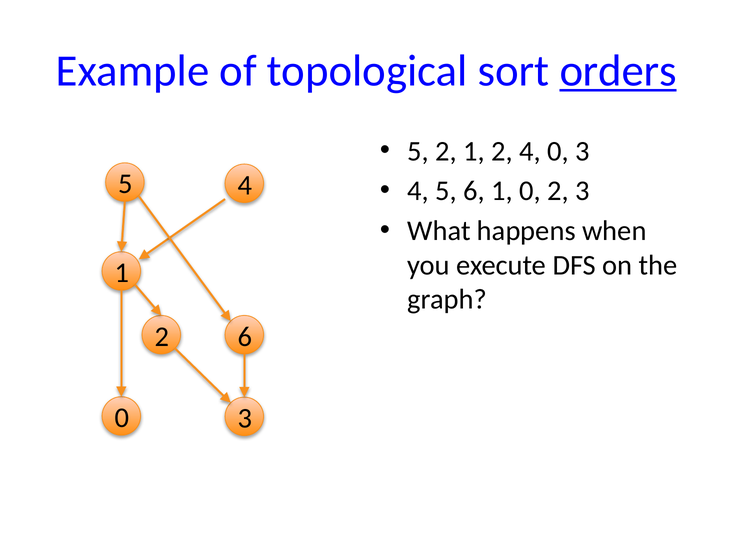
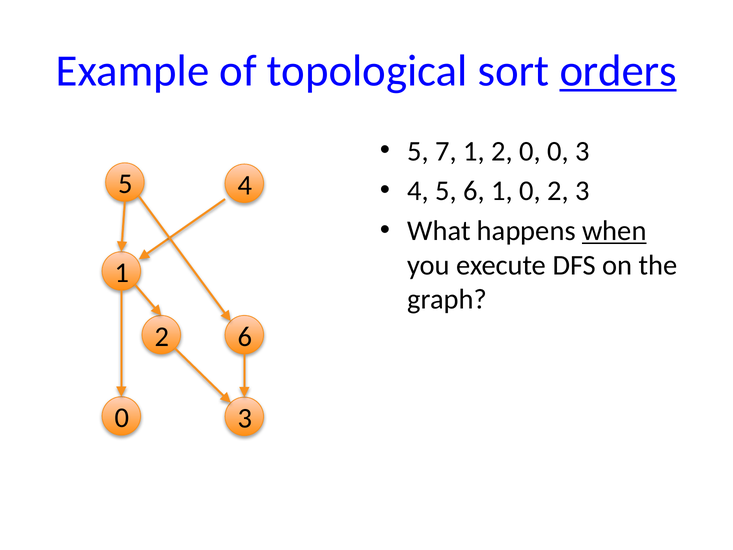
5 2: 2 -> 7
2 4: 4 -> 0
when underline: none -> present
